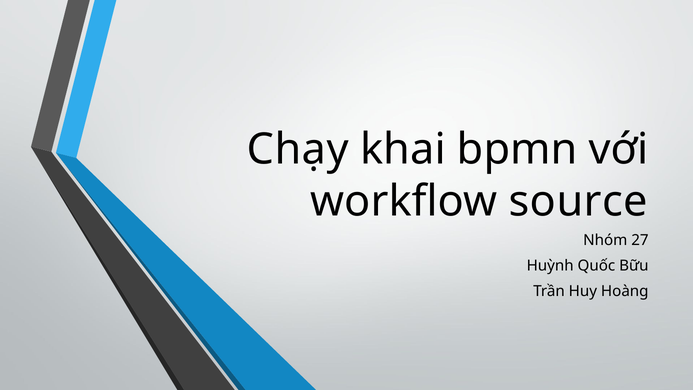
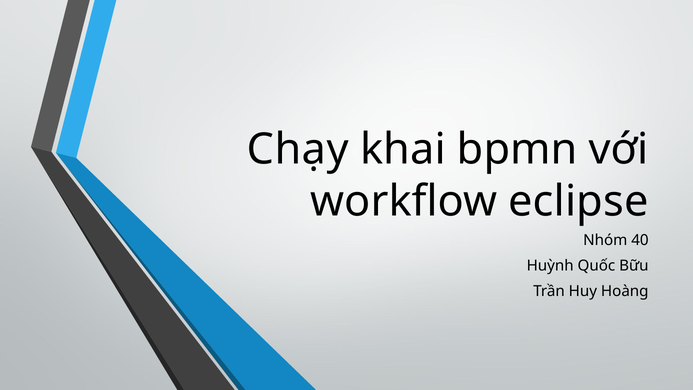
source: source -> eclipse
27: 27 -> 40
